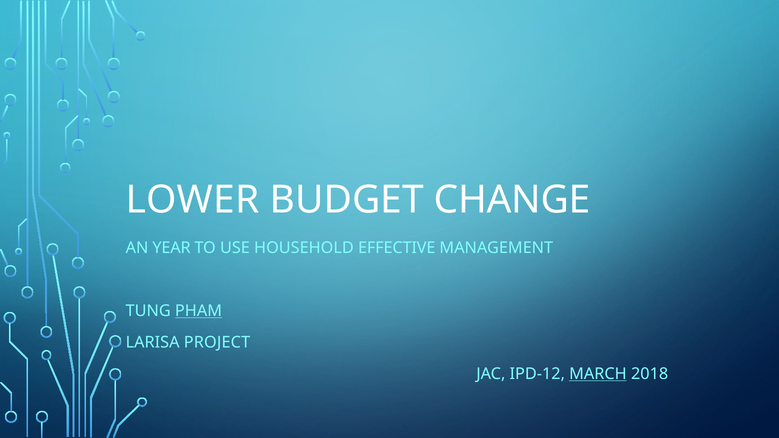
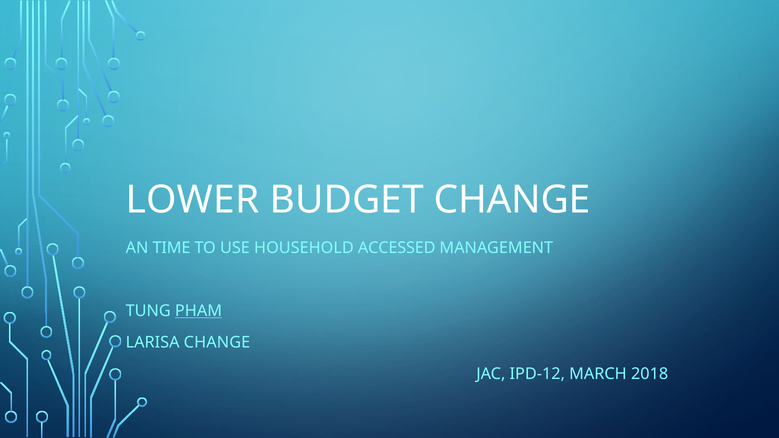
YEAR: YEAR -> TIME
EFFECTIVE: EFFECTIVE -> ACCESSED
LARISA PROJECT: PROJECT -> CHANGE
MARCH underline: present -> none
